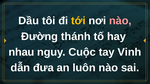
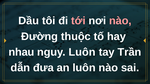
tới colour: yellow -> pink
thánh: thánh -> thuộc
nguy Cuộc: Cuộc -> Luôn
Vinh: Vinh -> Trần
